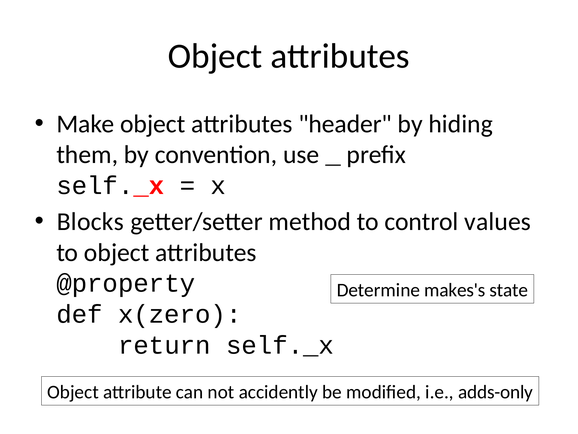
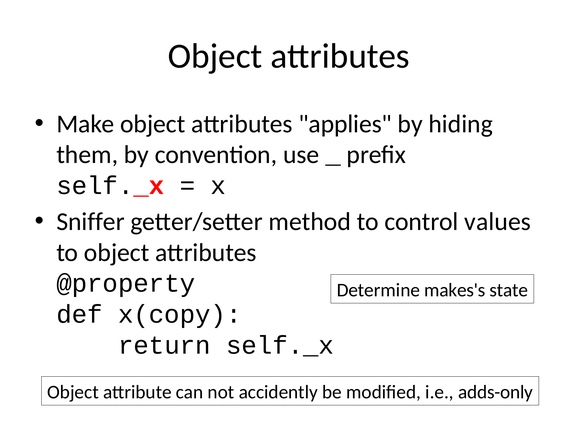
header: header -> applies
Blocks: Blocks -> Sniffer
x(zero: x(zero -> x(copy
